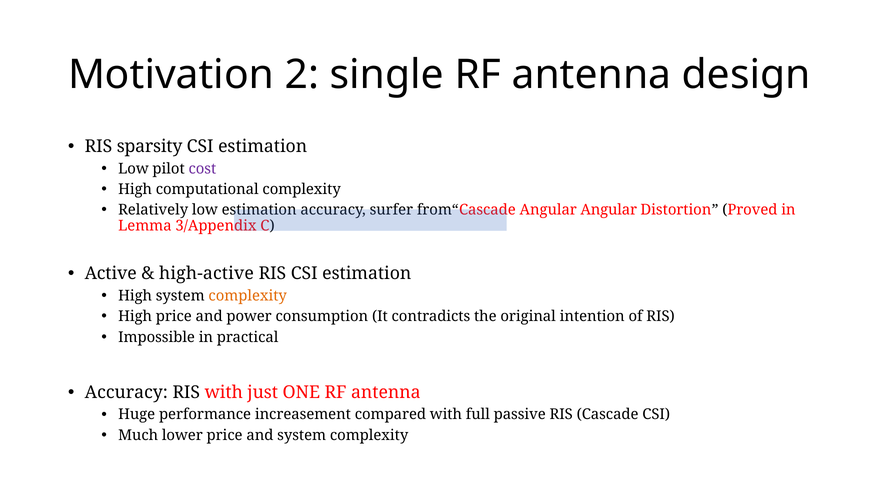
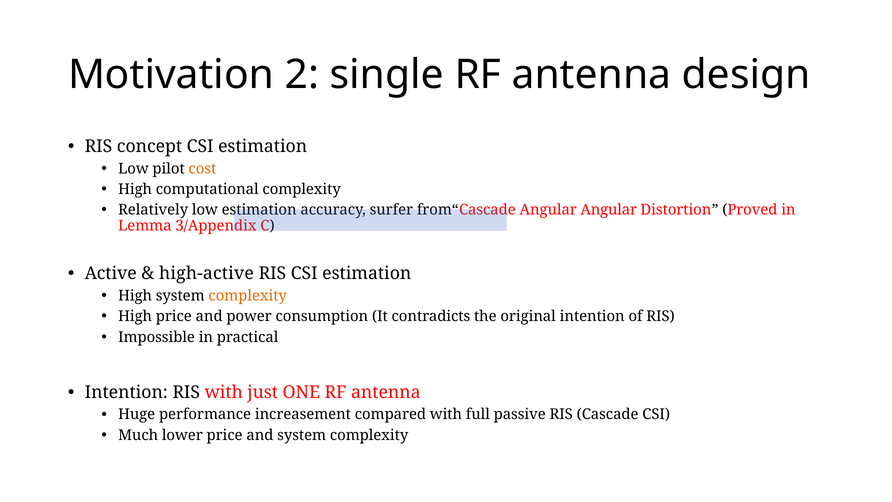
sparsity: sparsity -> concept
cost colour: purple -> orange
Accuracy at (126, 392): Accuracy -> Intention
